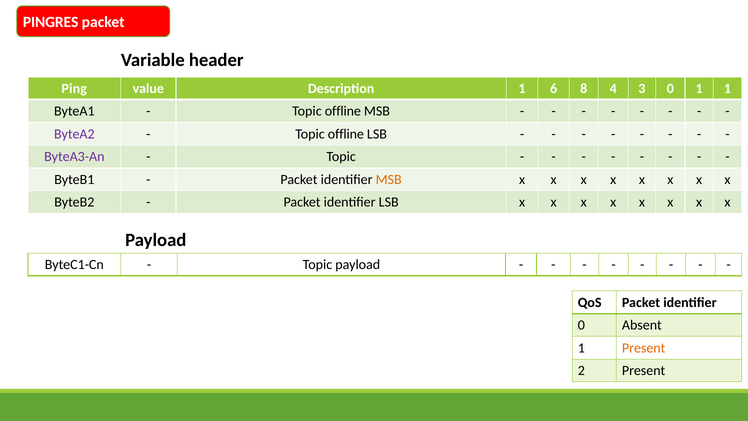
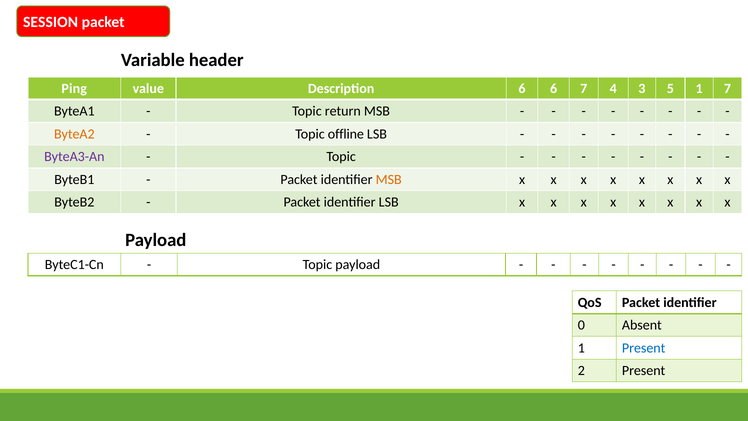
PINGRES: PINGRES -> SESSION
Description 1: 1 -> 6
6 8: 8 -> 7
3 0: 0 -> 5
1 1: 1 -> 7
offline at (343, 111): offline -> return
ByteA2 colour: purple -> orange
Present at (644, 348) colour: orange -> blue
